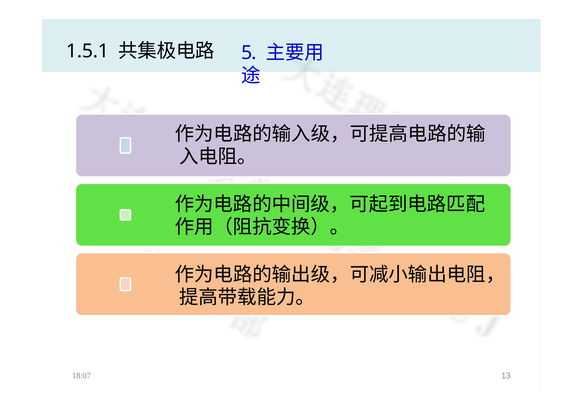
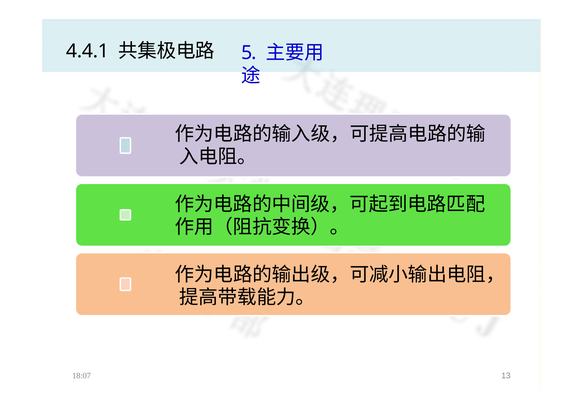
1.5.1: 1.5.1 -> 4.4.1
